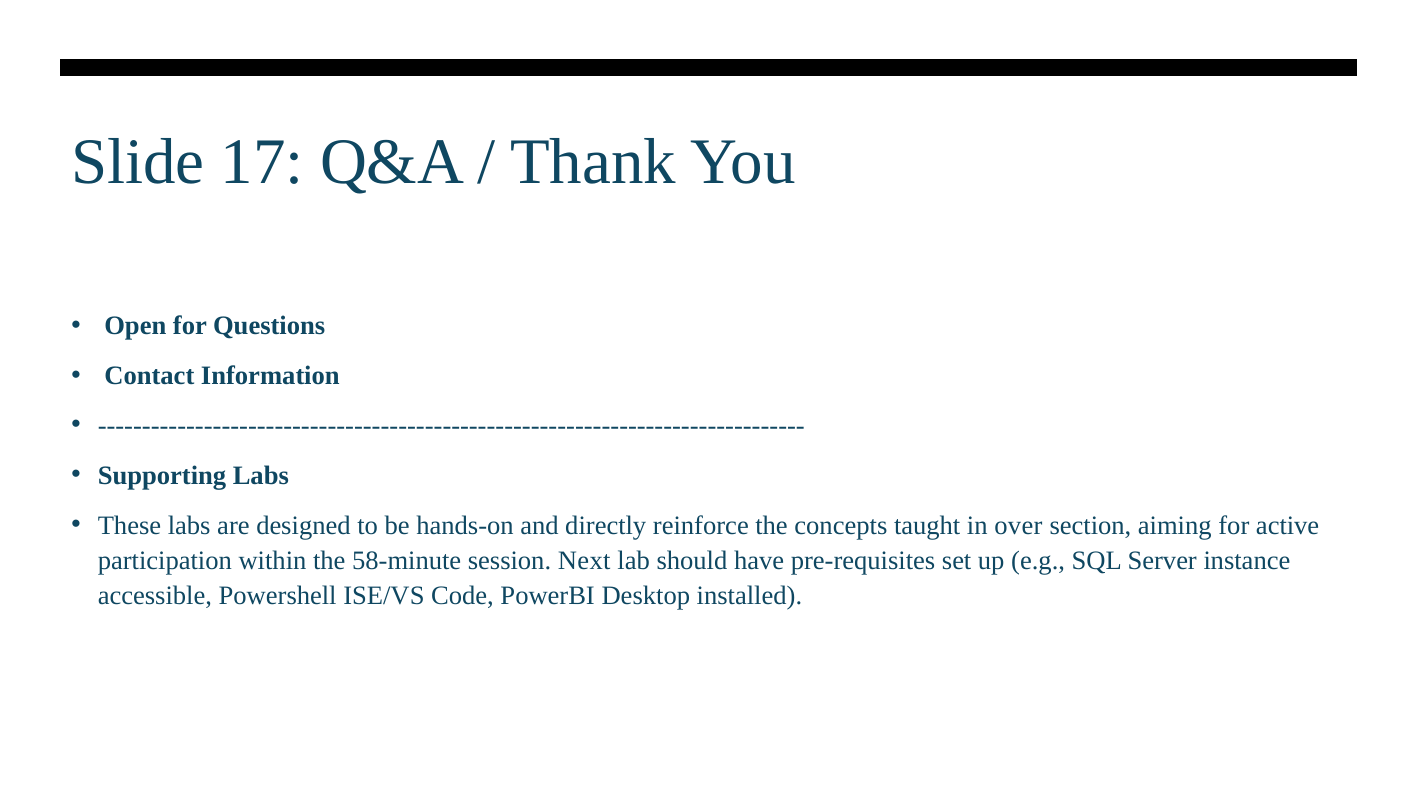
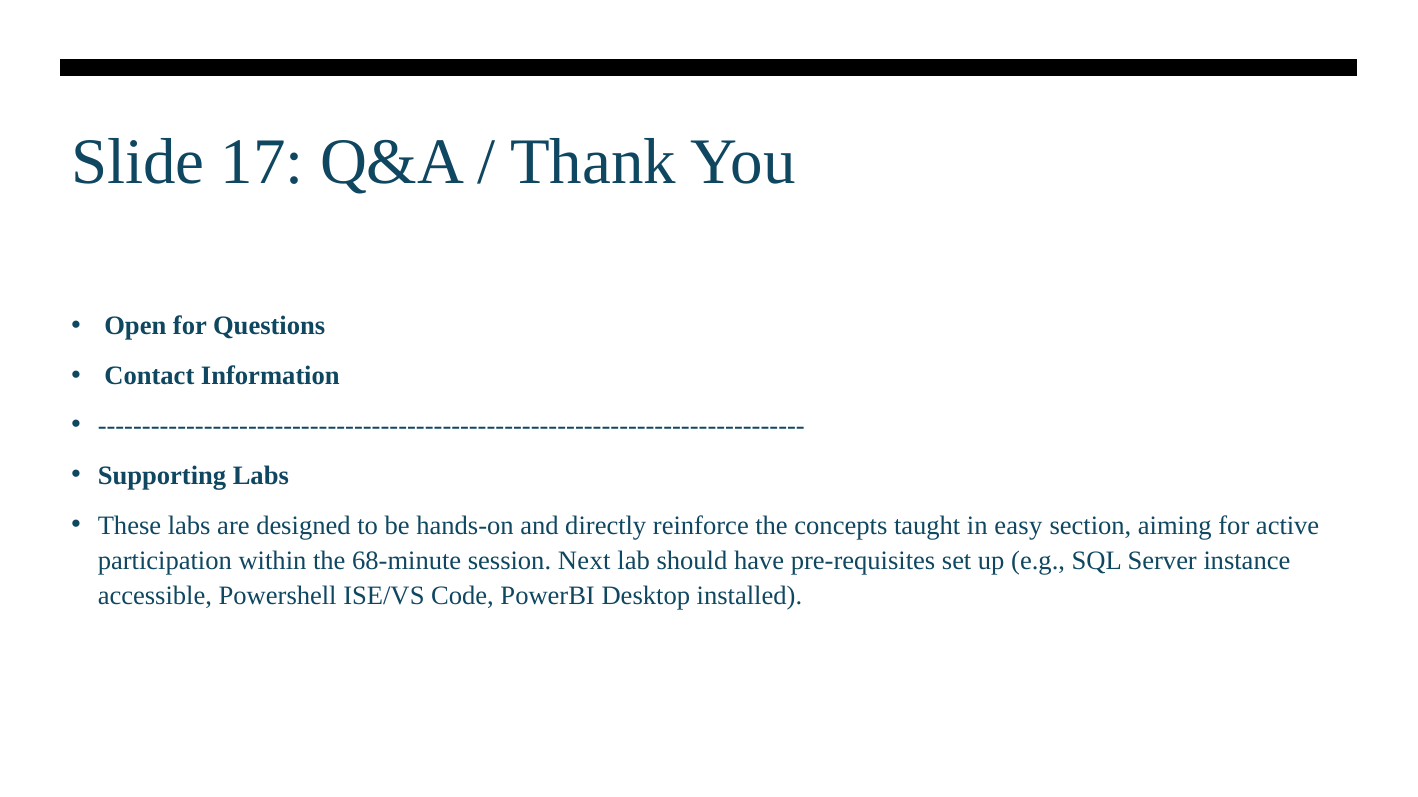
over: over -> easy
58-minute: 58-minute -> 68-minute
